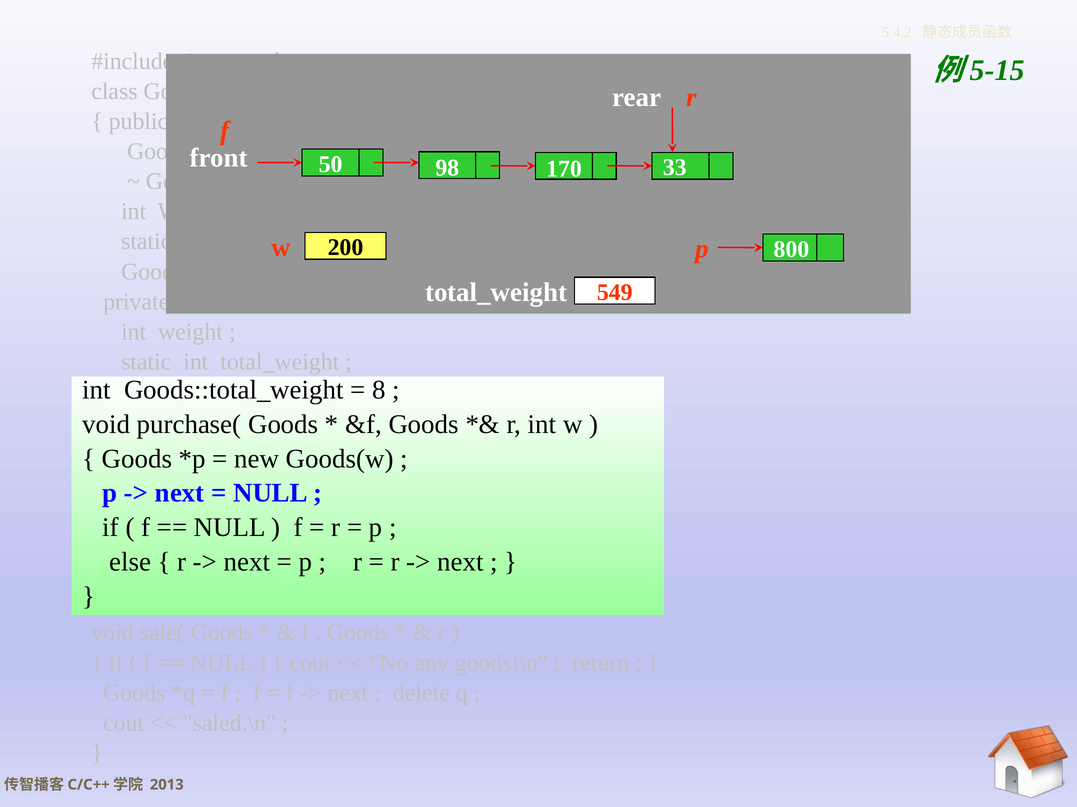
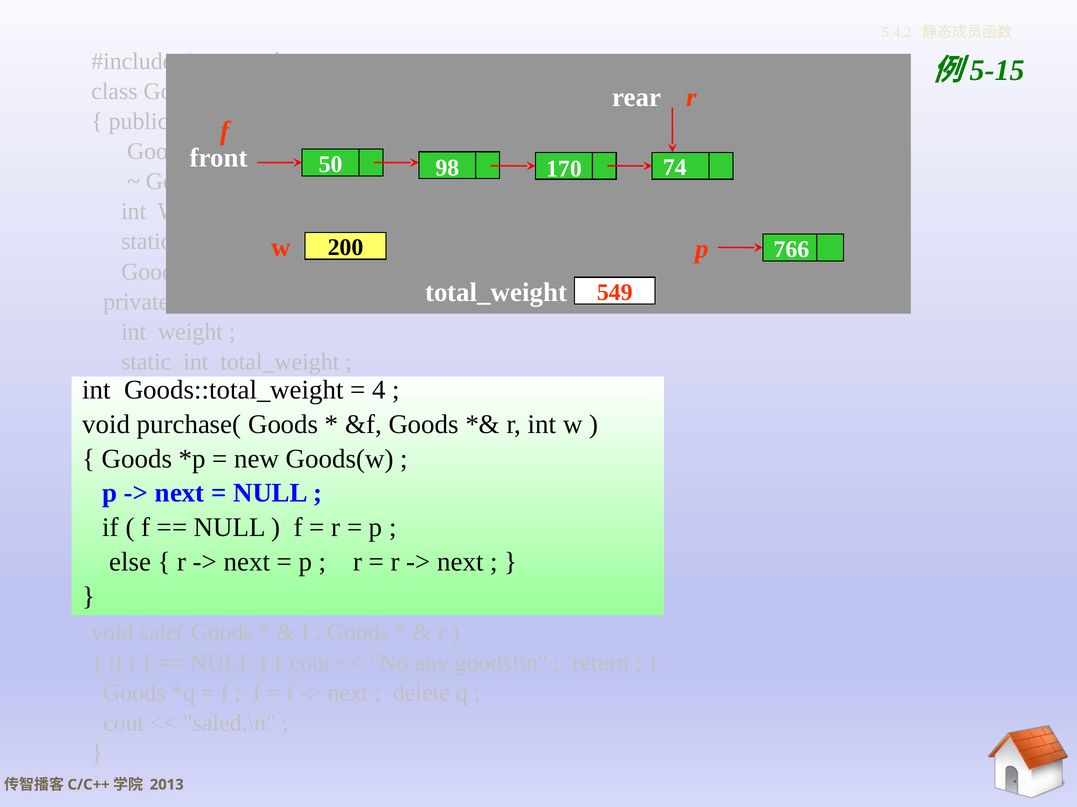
33: 33 -> 74
800: 800 -> 766
8: 8 -> 4
